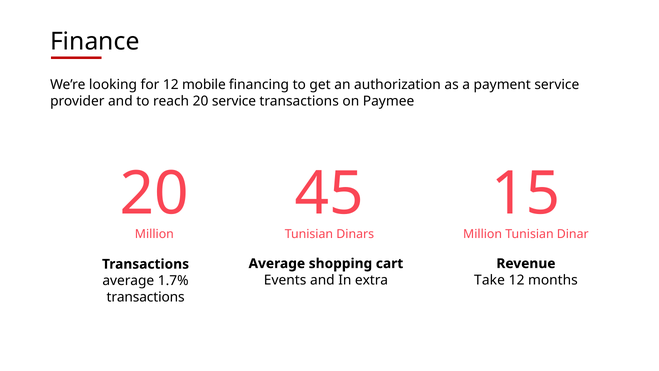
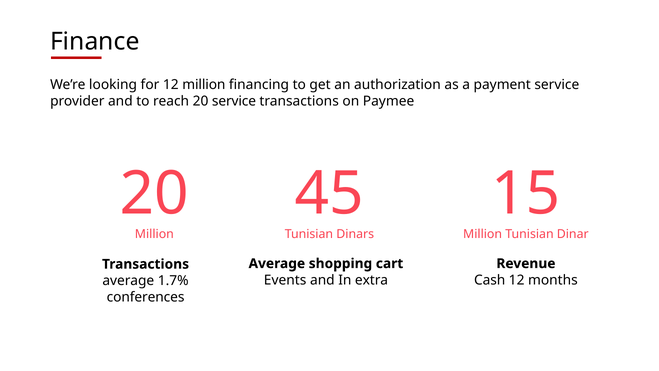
12 mobile: mobile -> million
Take: Take -> Cash
transactions at (146, 297): transactions -> conferences
